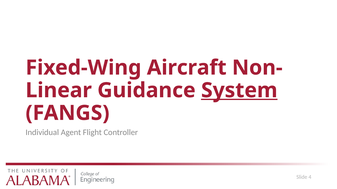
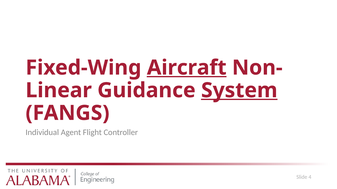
Aircraft underline: none -> present
